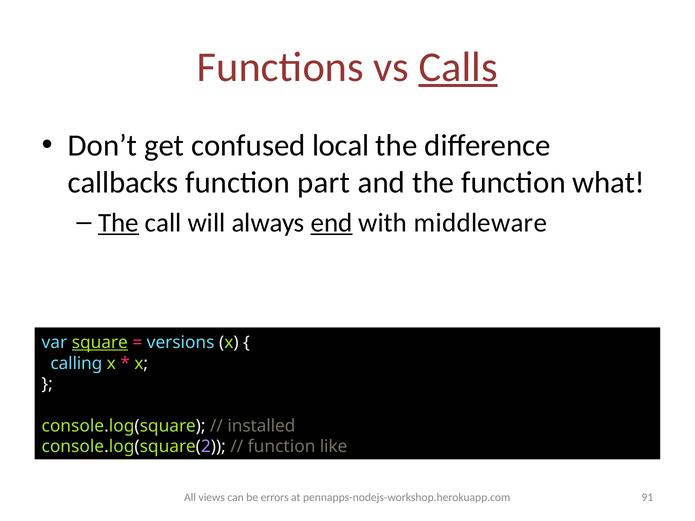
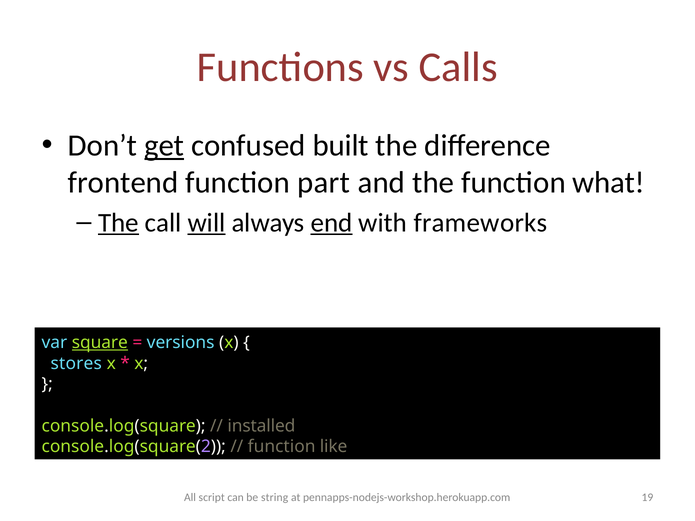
Calls underline: present -> none
get underline: none -> present
local: local -> built
callbacks: callbacks -> frontend
will underline: none -> present
middleware: middleware -> frameworks
calling: calling -> stores
views: views -> script
errors: errors -> string
91: 91 -> 19
